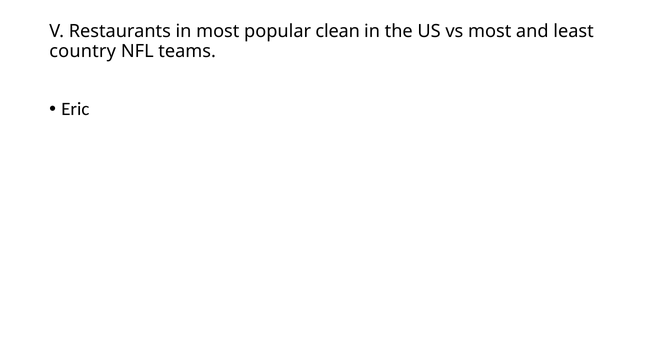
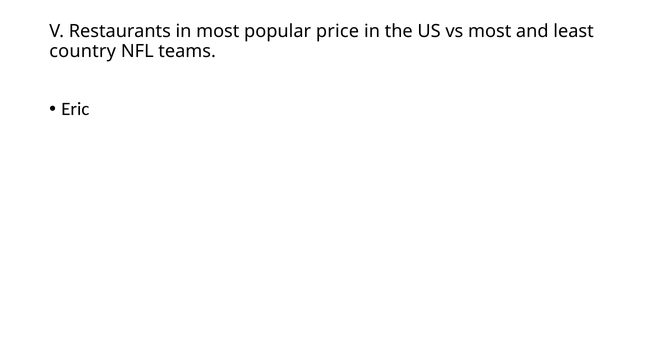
clean: clean -> price
